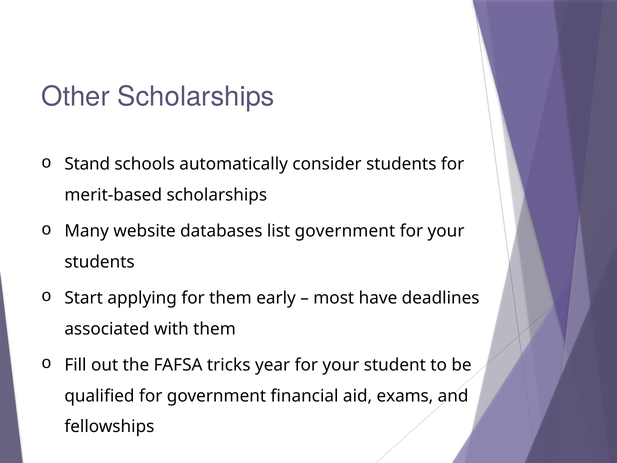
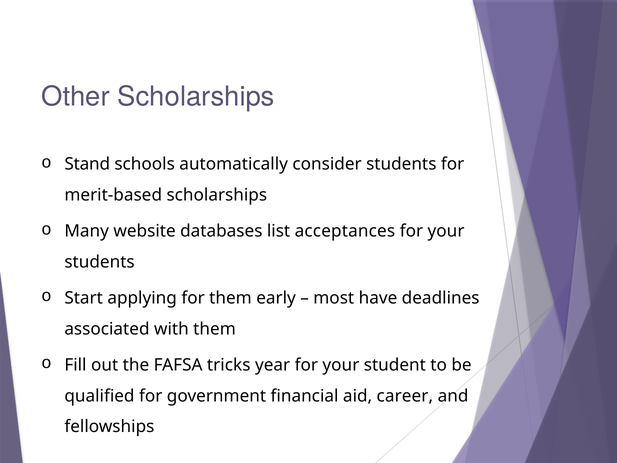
list government: government -> acceptances
exams: exams -> career
